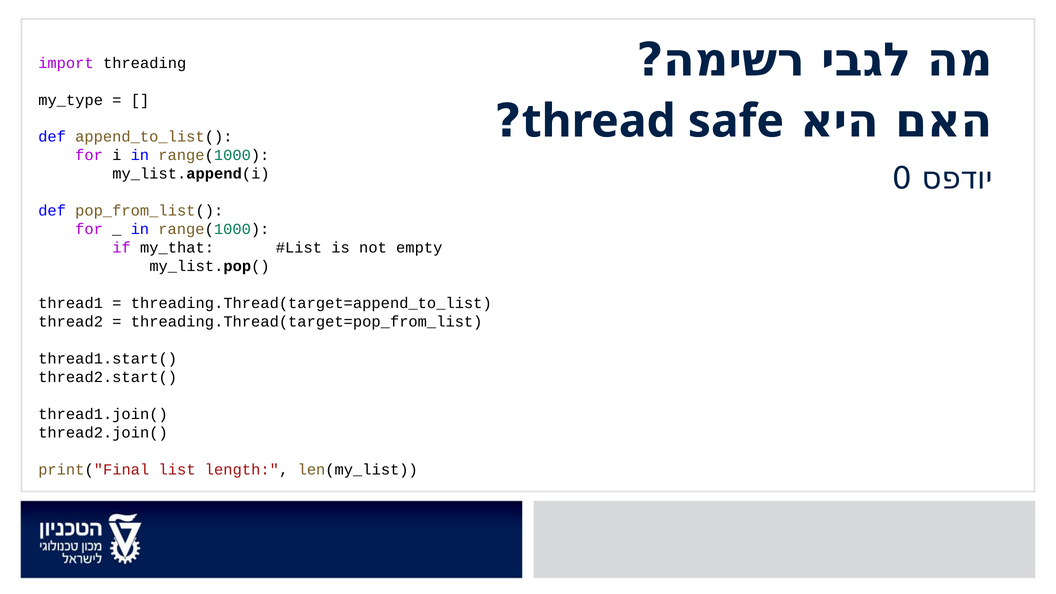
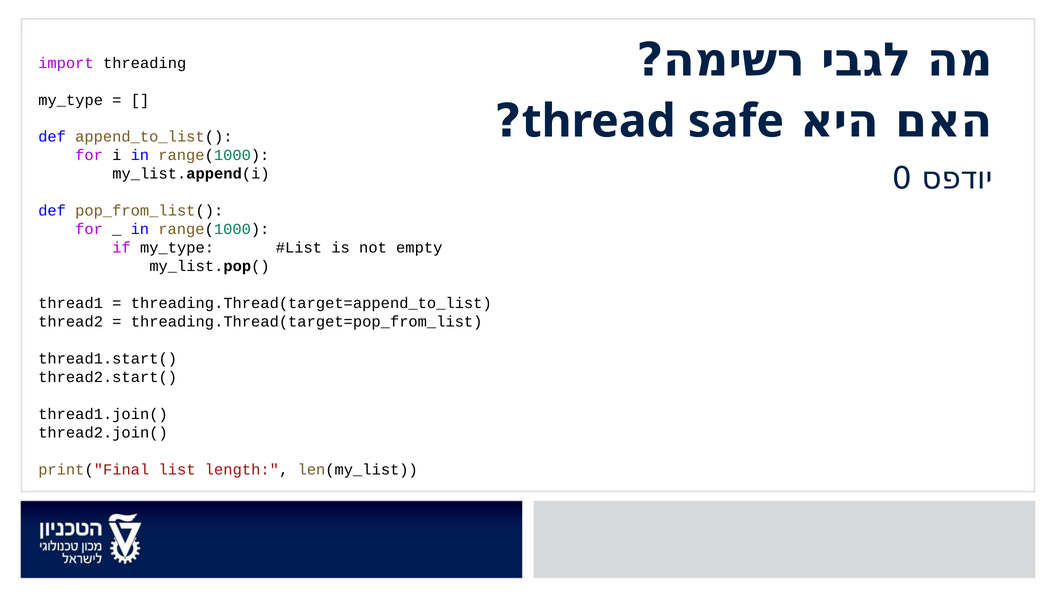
if my_that: my_that -> my_type
